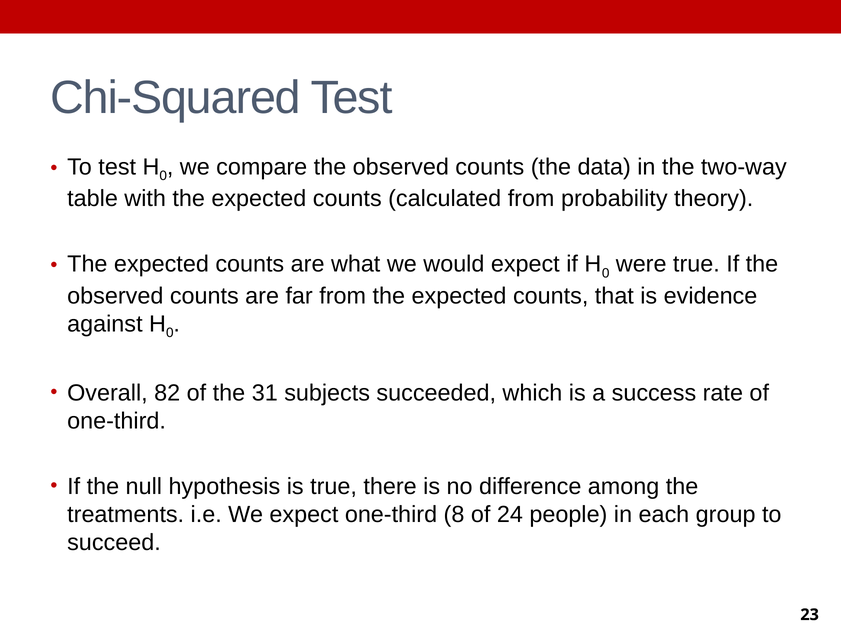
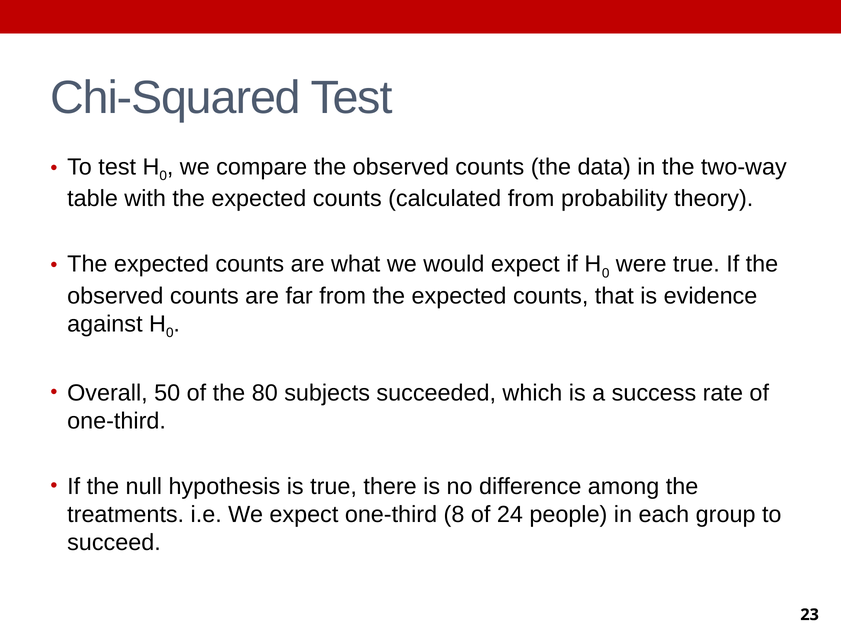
82: 82 -> 50
31: 31 -> 80
